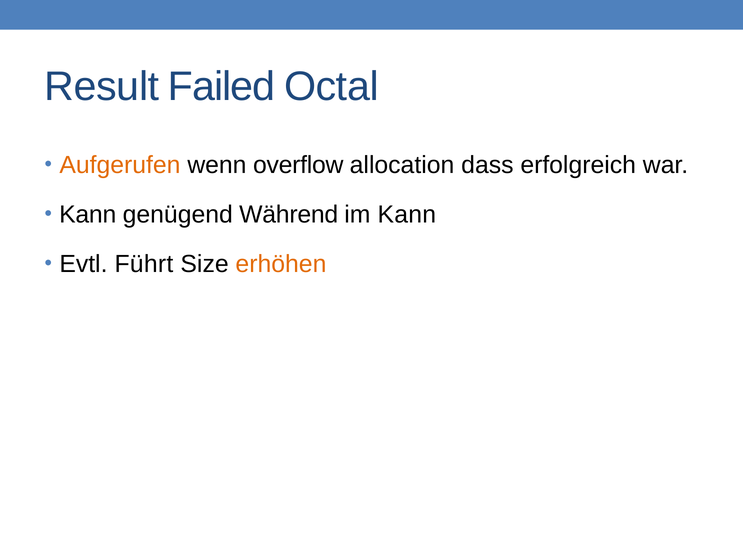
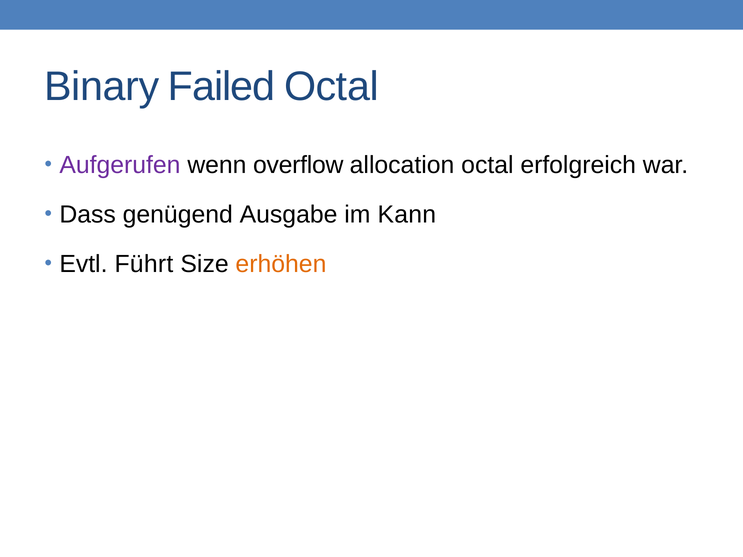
Result: Result -> Binary
Aufgerufen colour: orange -> purple
allocation dass: dass -> octal
Kann at (88, 215): Kann -> Dass
Während: Während -> Ausgabe
